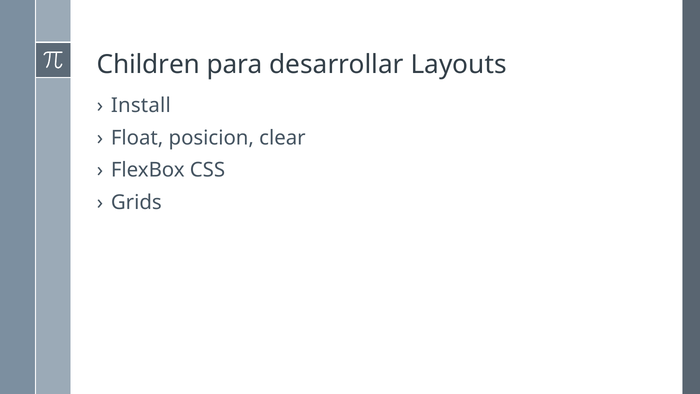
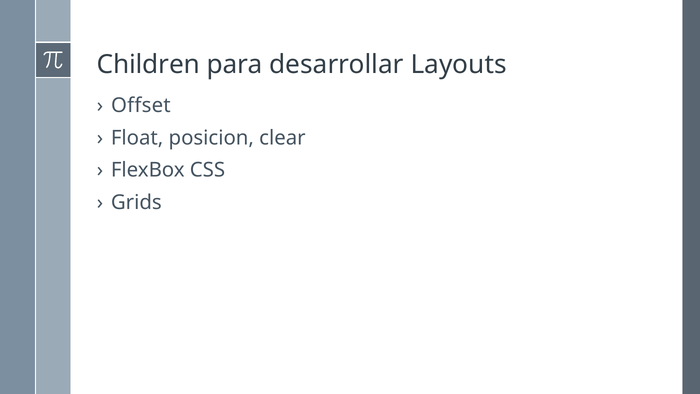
Install: Install -> Offset
